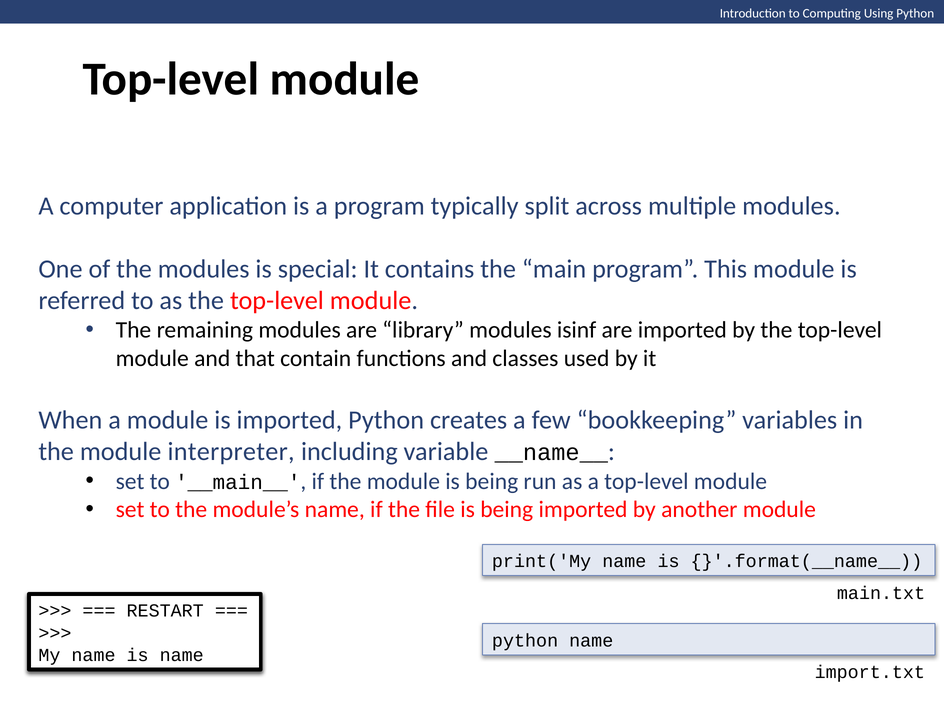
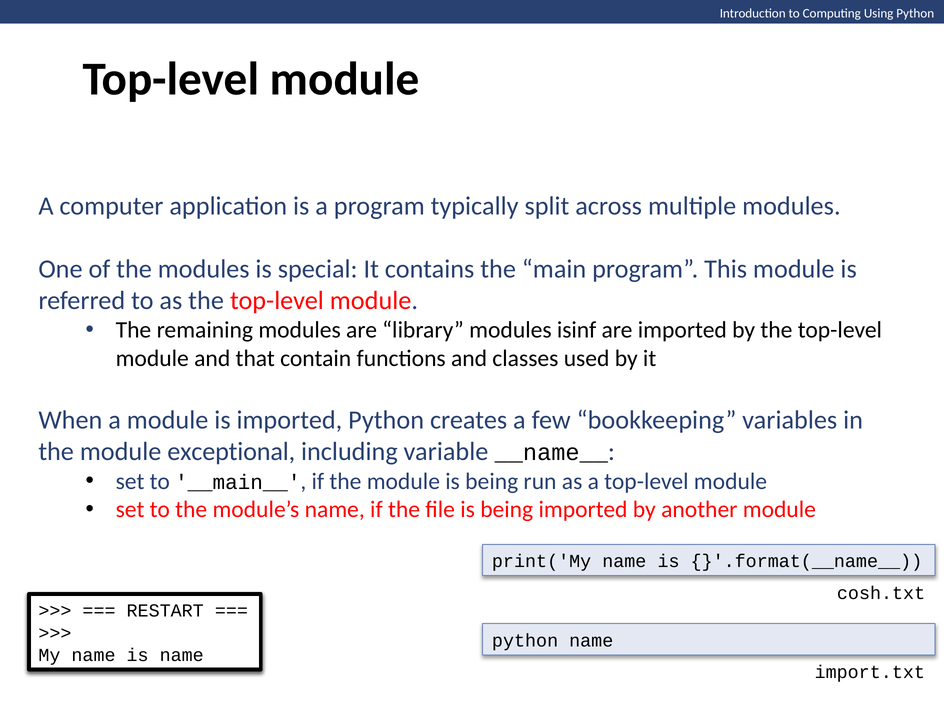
interpreter: interpreter -> exceptional
main.txt: main.txt -> cosh.txt
